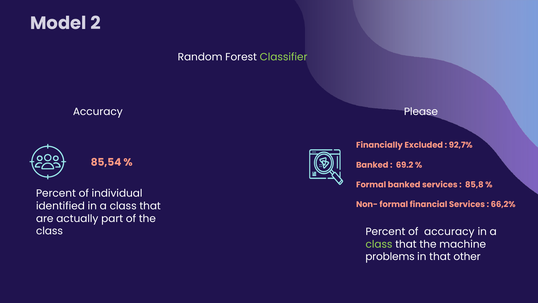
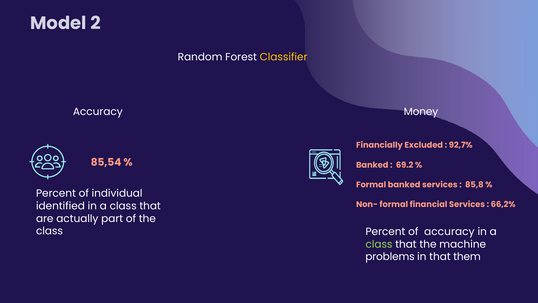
Classifier colour: light green -> yellow
Please: Please -> Money
other: other -> them
